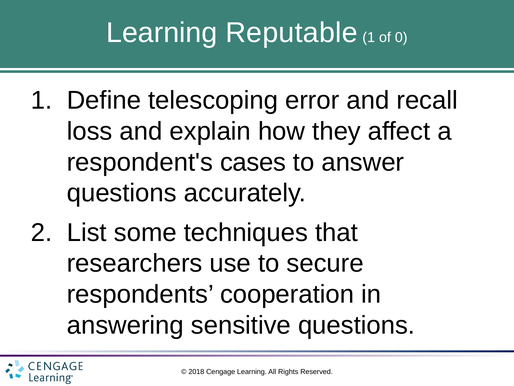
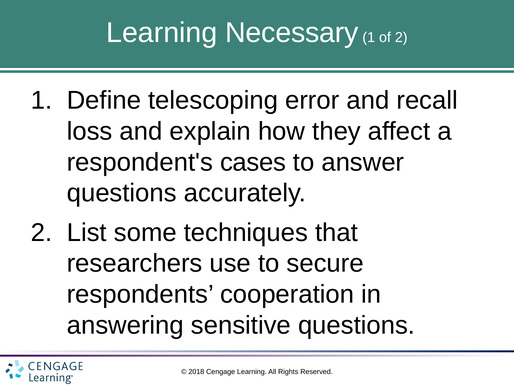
Reputable: Reputable -> Necessary
of 0: 0 -> 2
